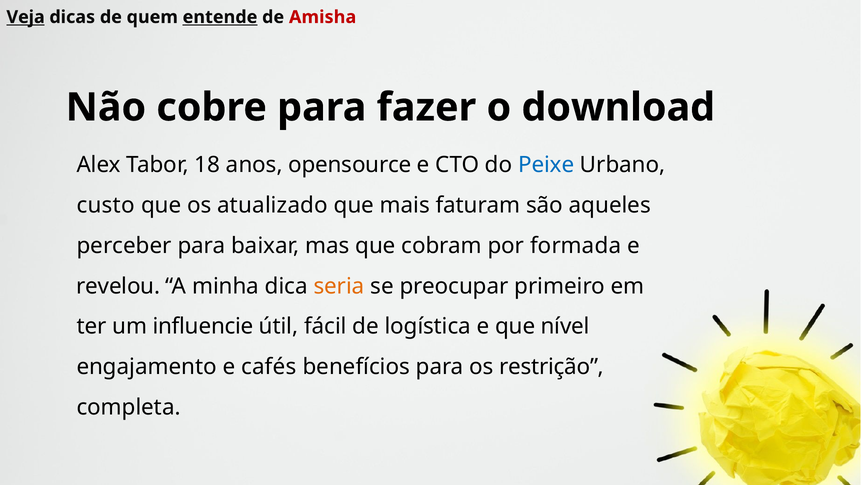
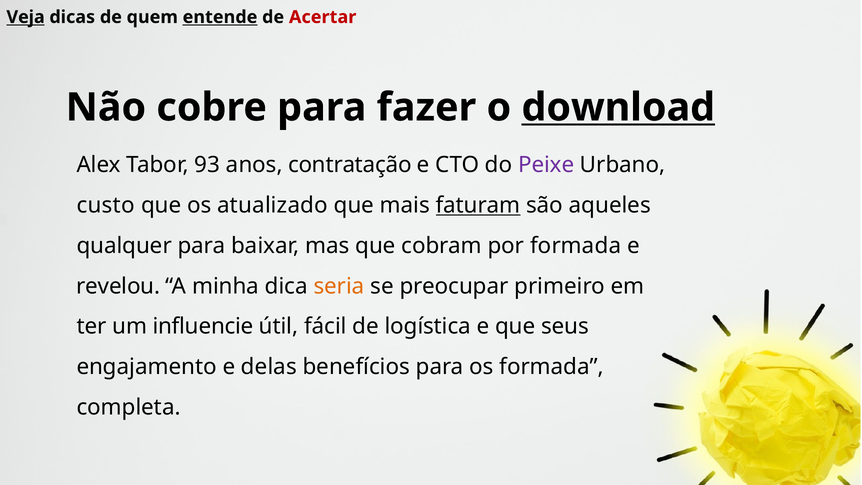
Amisha: Amisha -> Acertar
download underline: none -> present
18: 18 -> 93
opensource: opensource -> contratação
Peixe colour: blue -> purple
faturam underline: none -> present
perceber: perceber -> qualquer
nível: nível -> seus
cafés: cafés -> delas
os restrição: restrição -> formada
